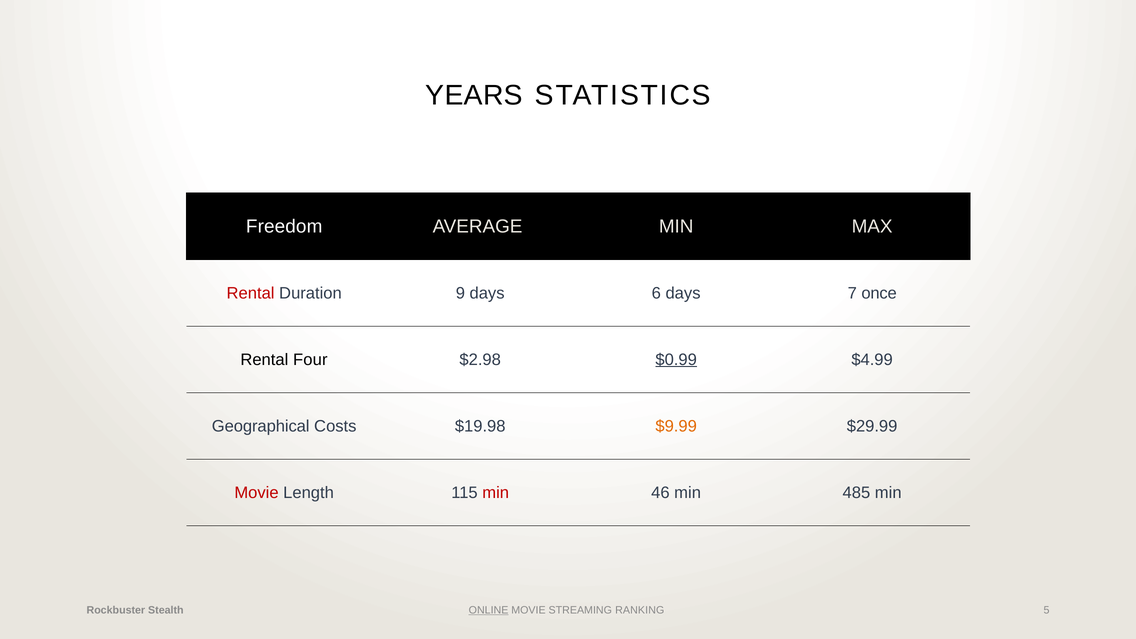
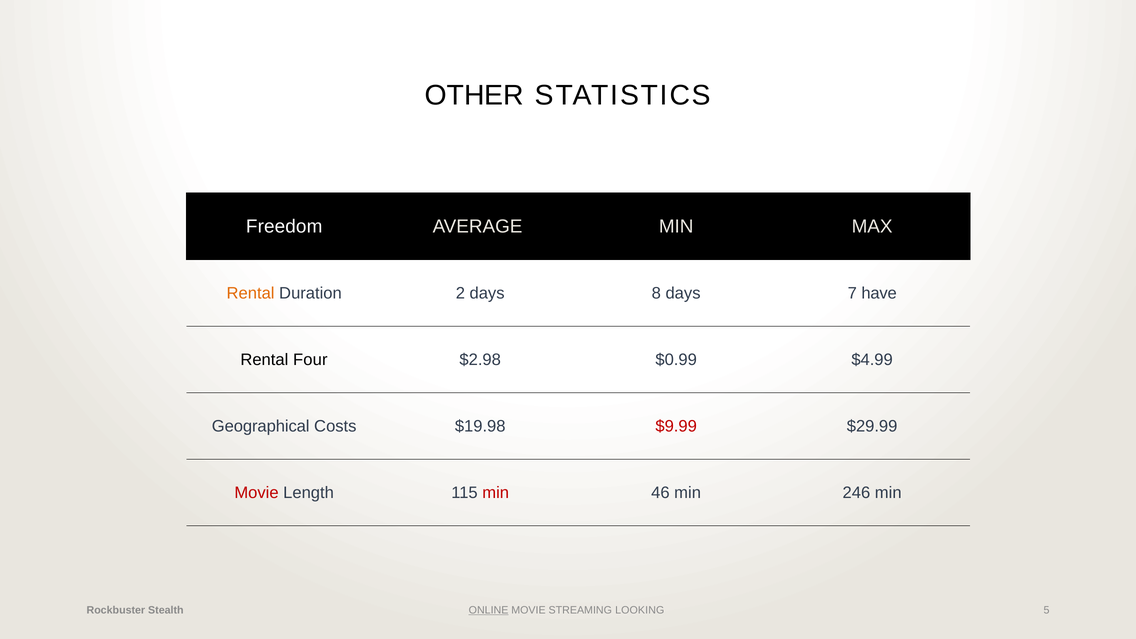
YEARS: YEARS -> OTHER
Rental at (251, 293) colour: red -> orange
9: 9 -> 2
6: 6 -> 8
once: once -> have
$0.99 underline: present -> none
$9.99 colour: orange -> red
485: 485 -> 246
RANKING: RANKING -> LOOKING
